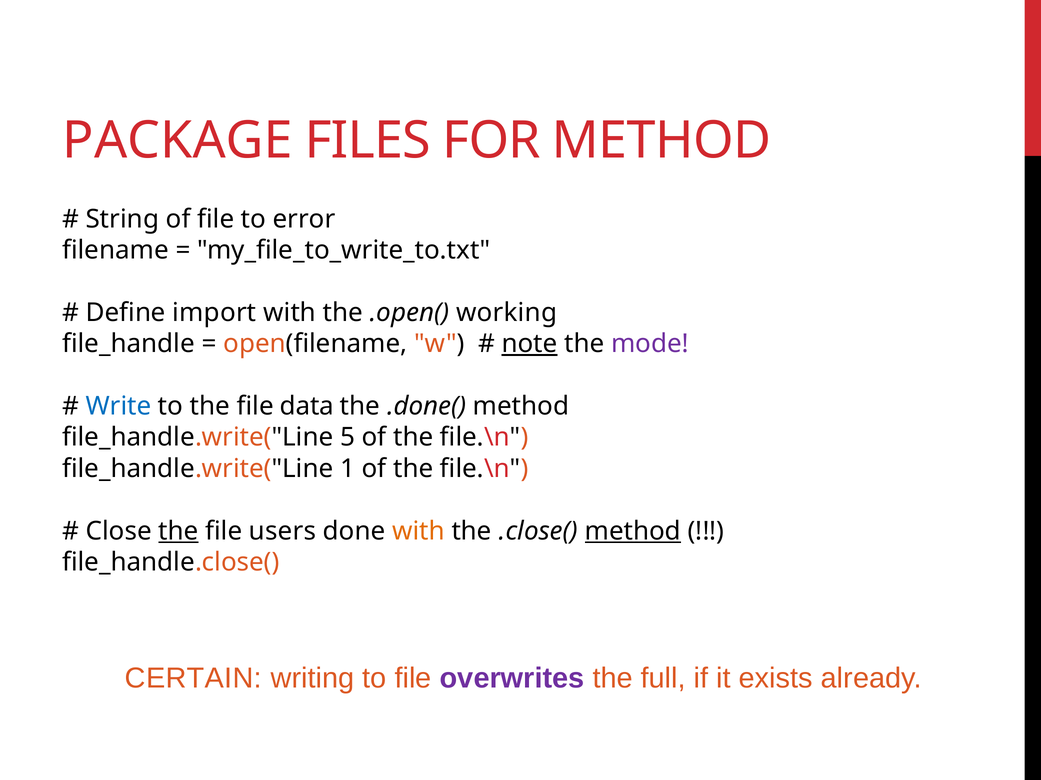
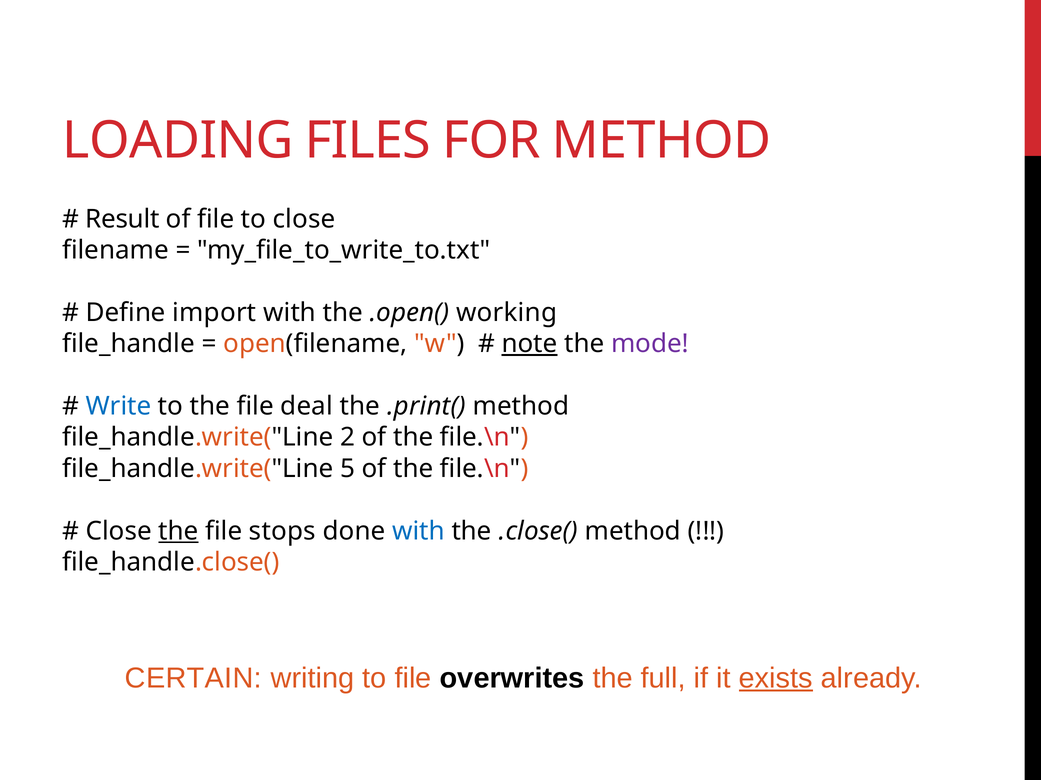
PACKAGE: PACKAGE -> LOADING
String: String -> Result
to error: error -> close
data: data -> deal
.done(: .done( -> .print(
5: 5 -> 2
1: 1 -> 5
users: users -> stops
with at (418, 532) colour: orange -> blue
method at (633, 532) underline: present -> none
overwrites colour: purple -> black
exists underline: none -> present
